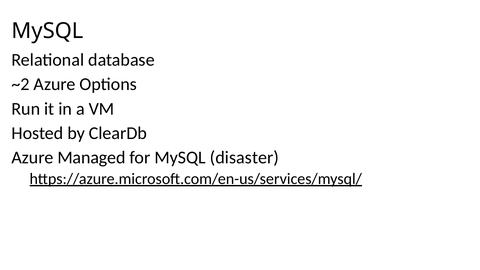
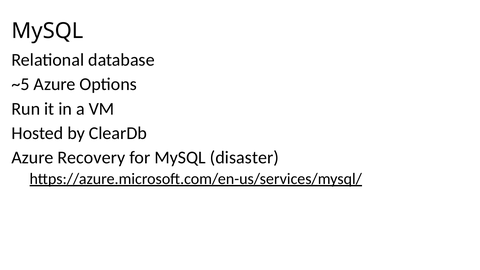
~2: ~2 -> ~5
Managed: Managed -> Recovery
